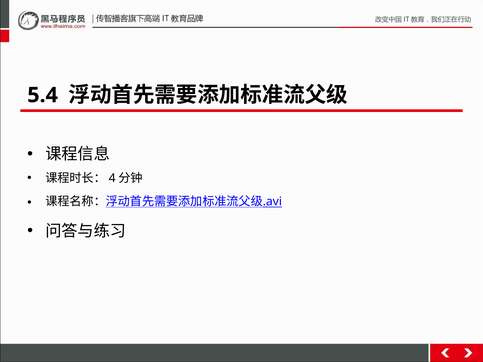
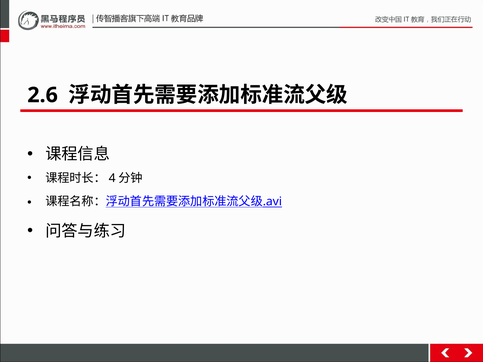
5.4: 5.4 -> 2.6
